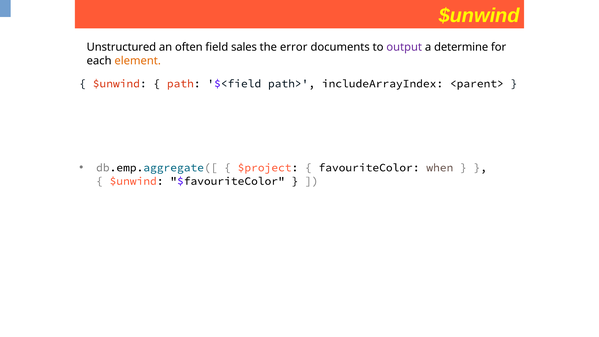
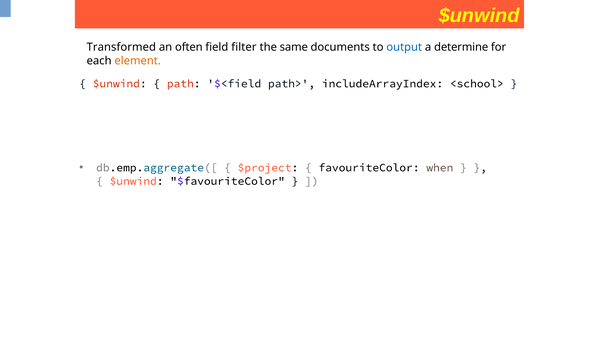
Unstructured: Unstructured -> Transformed
sales: sales -> filter
error: error -> same
output colour: purple -> blue
<parent>: <parent> -> <school>
